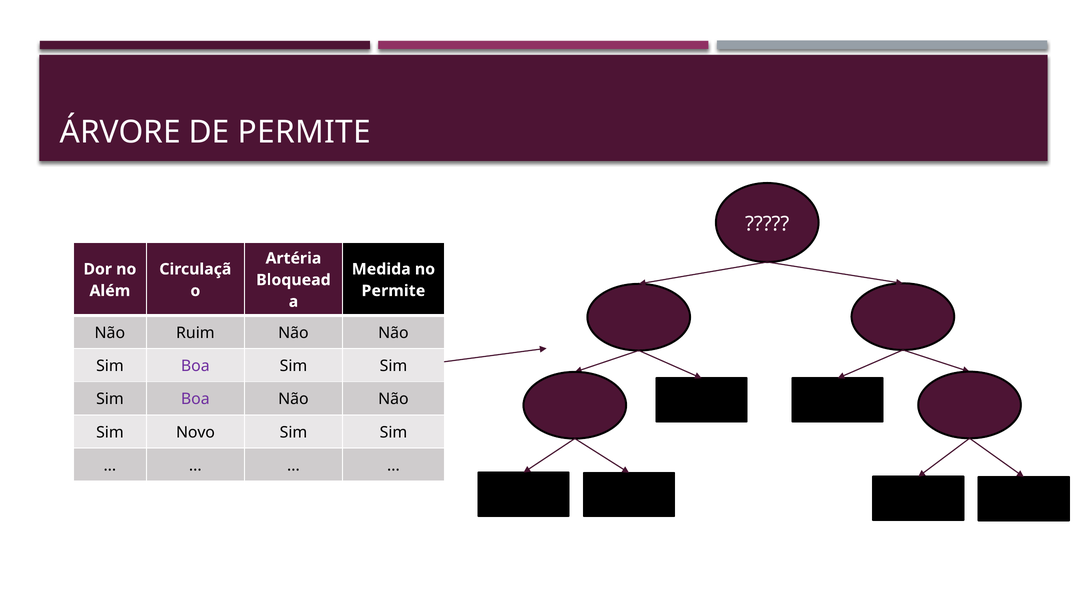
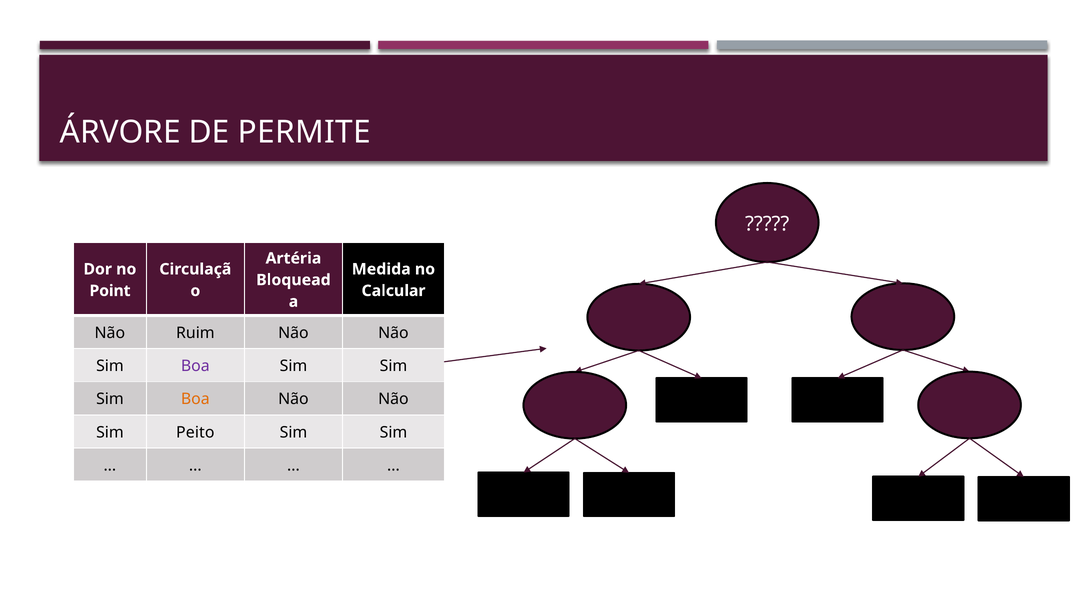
Além: Além -> Point
Permite at (393, 291): Permite -> Calcular
Boa at (195, 399) colour: purple -> orange
Novo: Novo -> Peito
